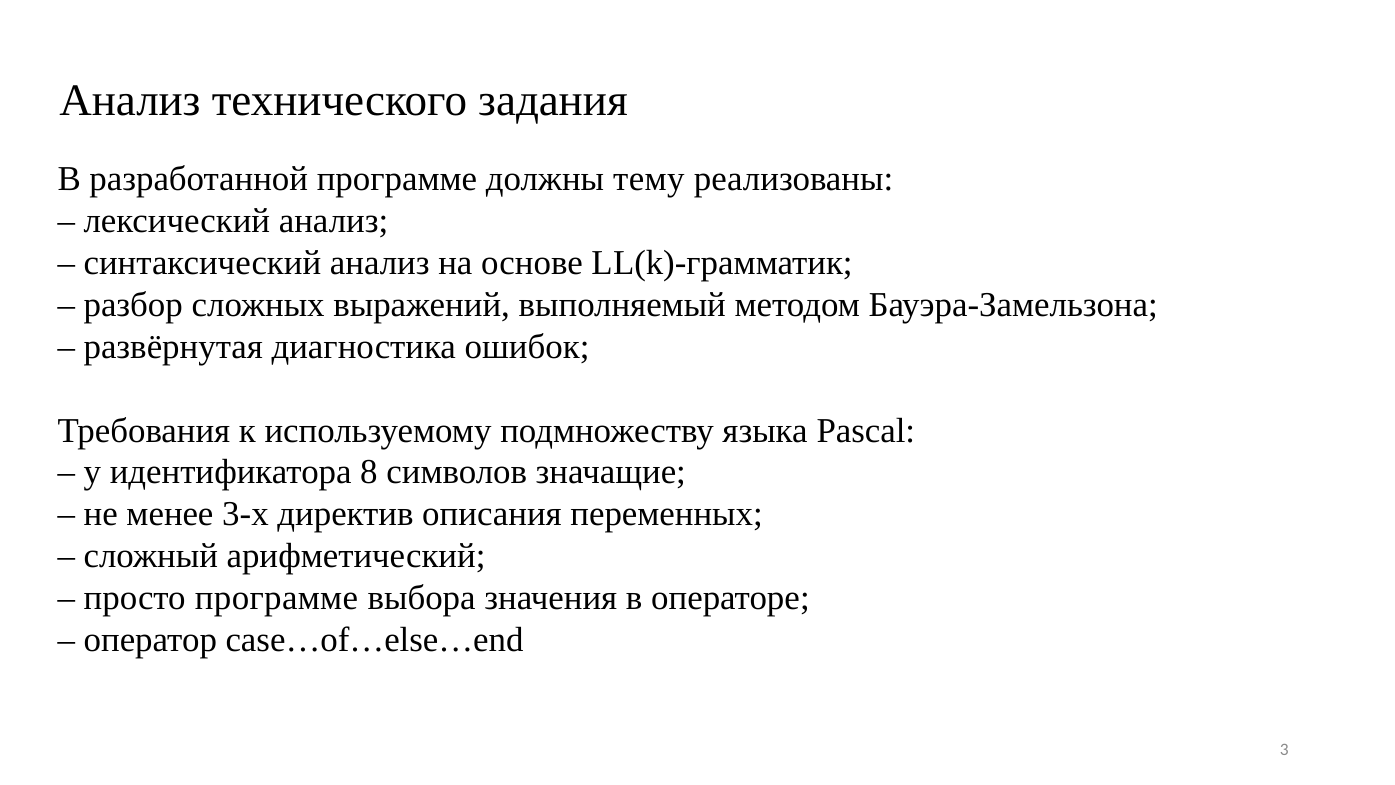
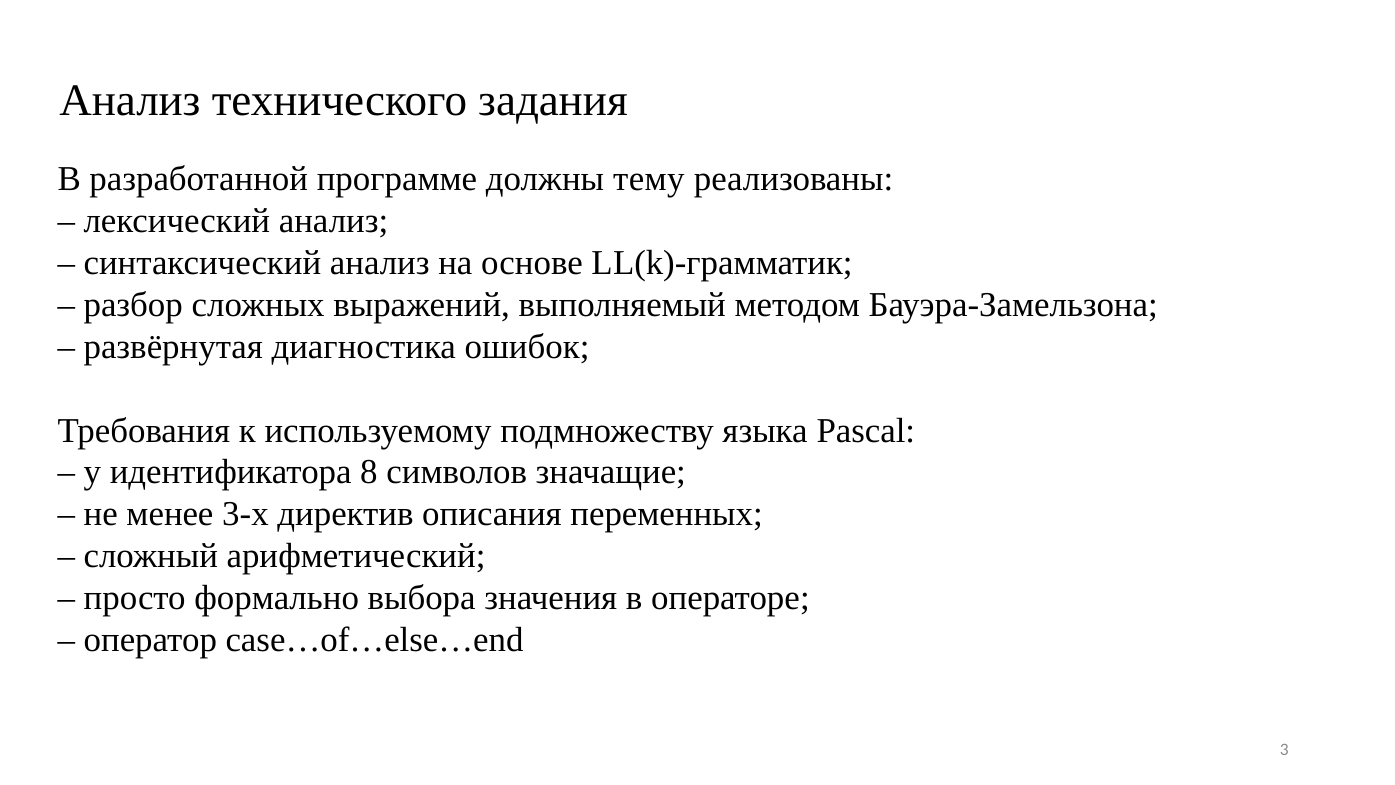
просто программе: программе -> формально
